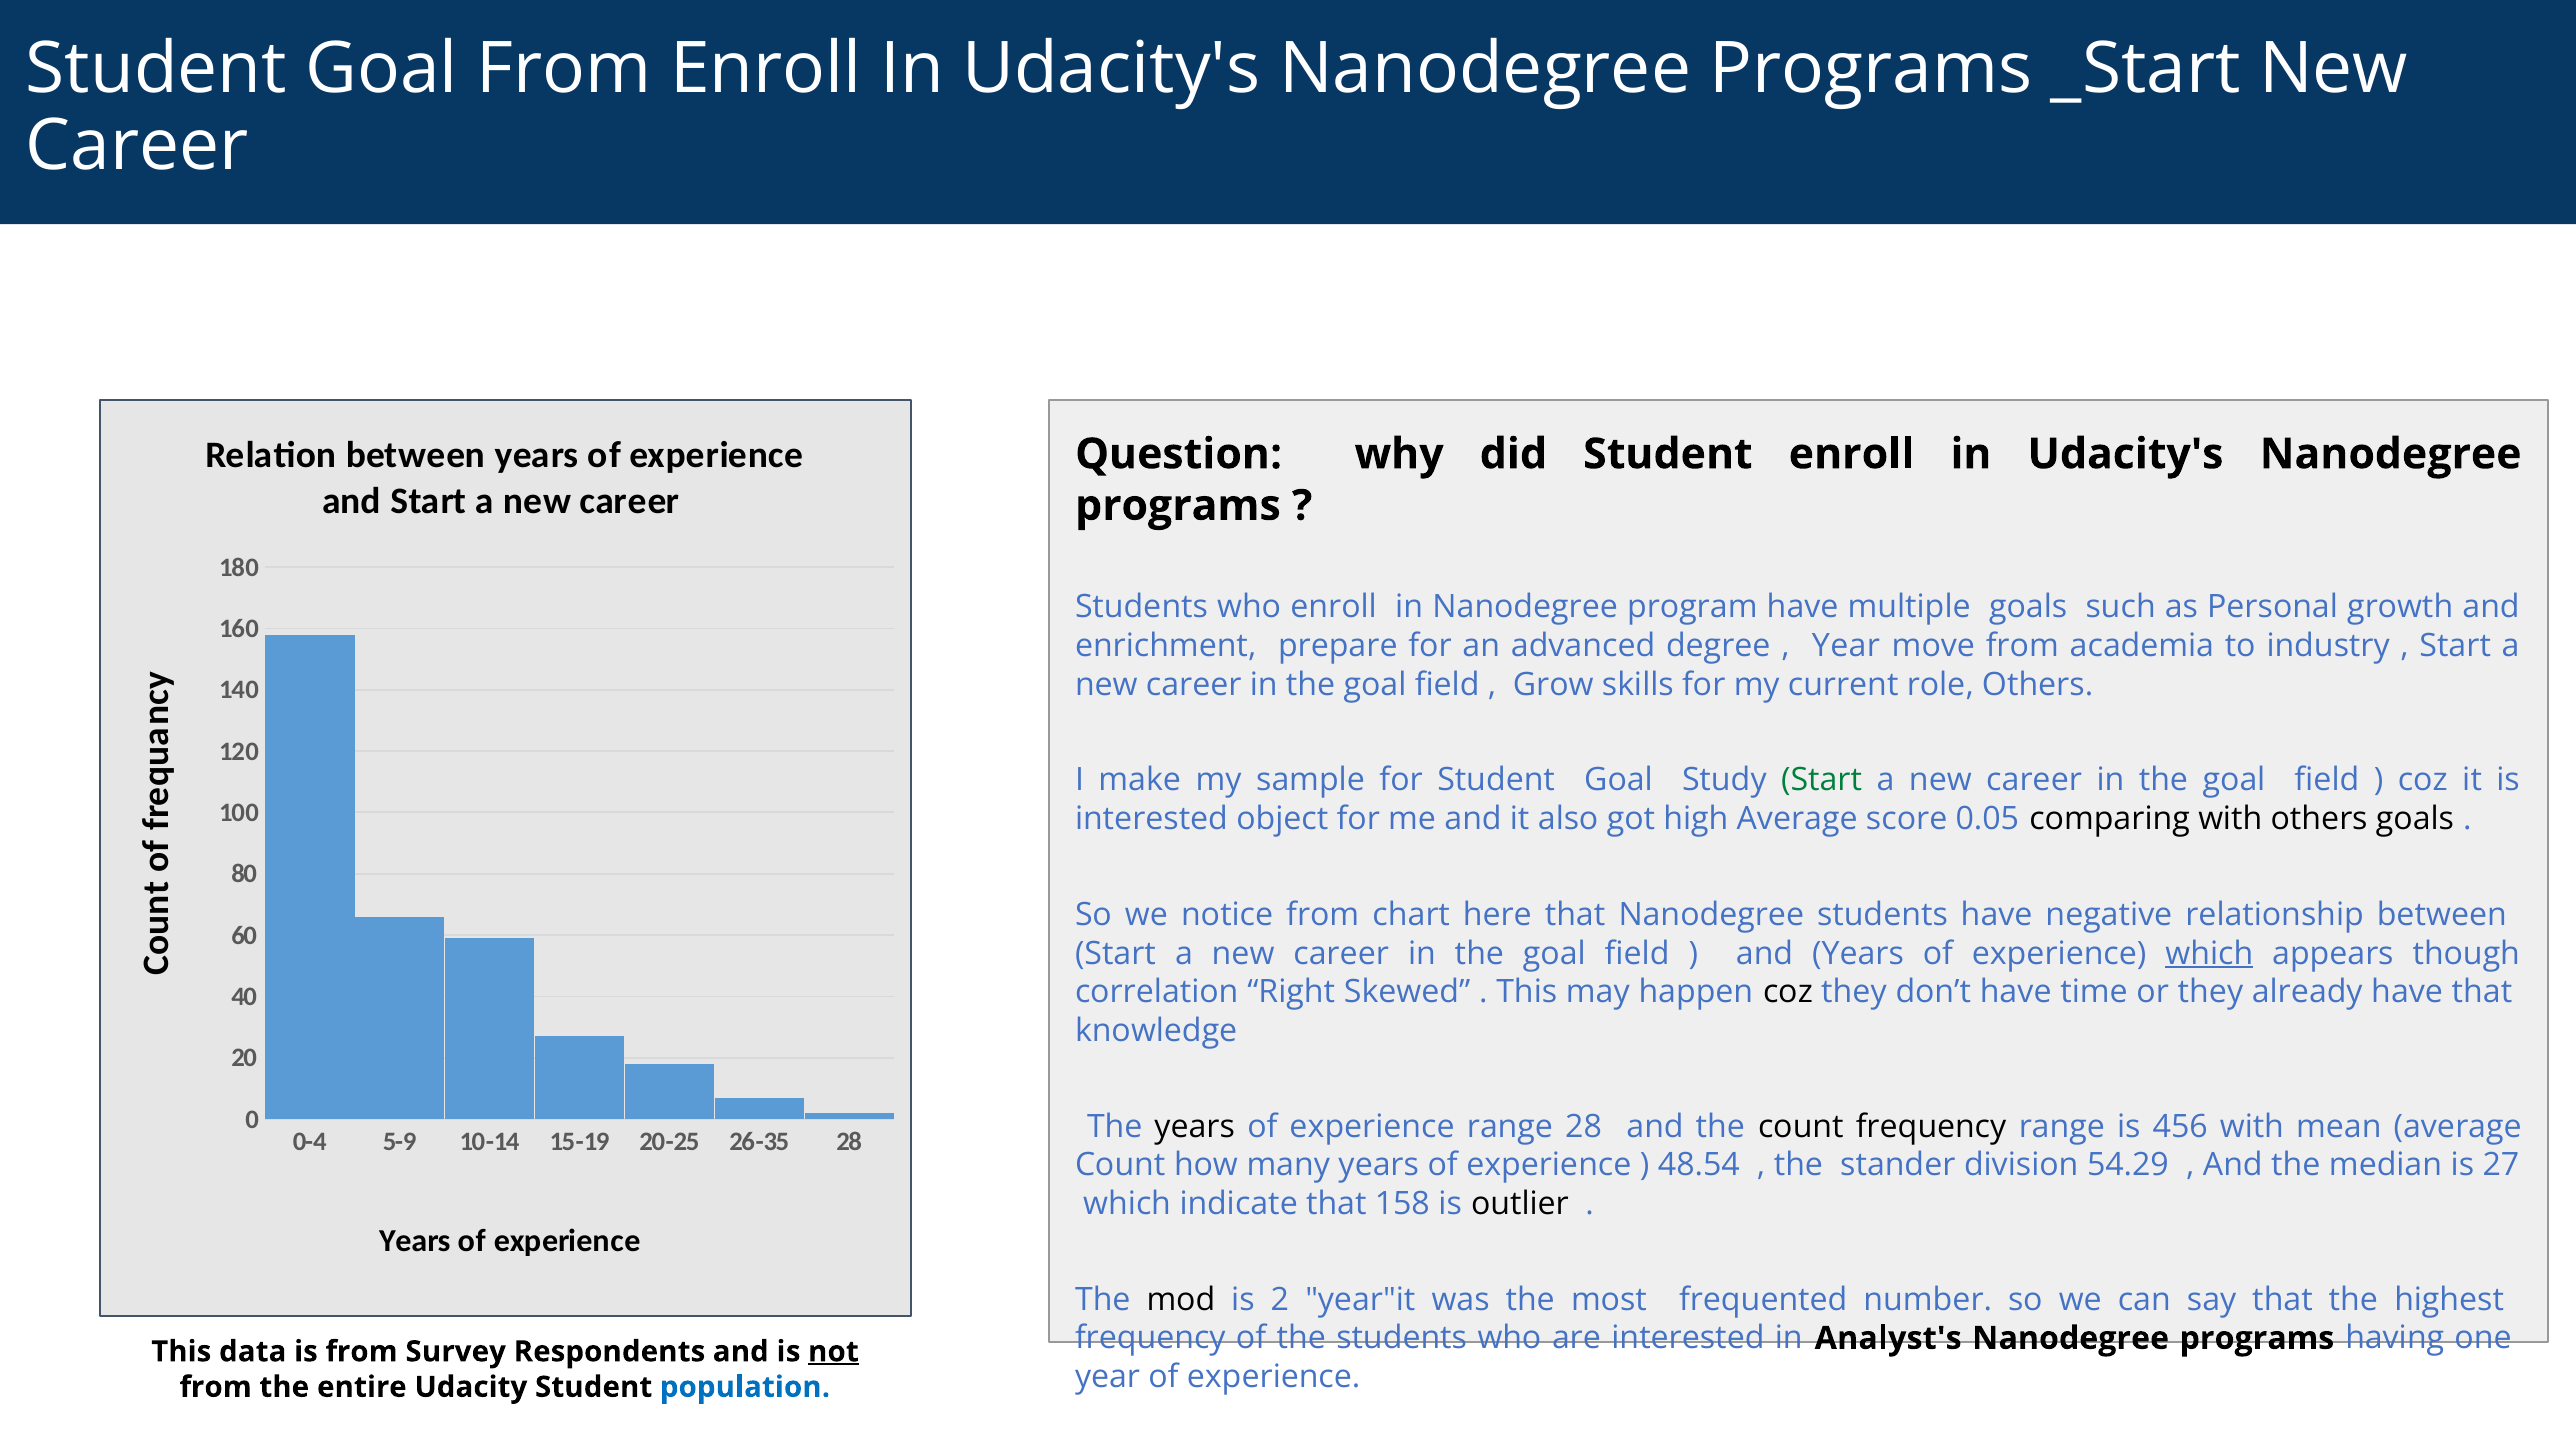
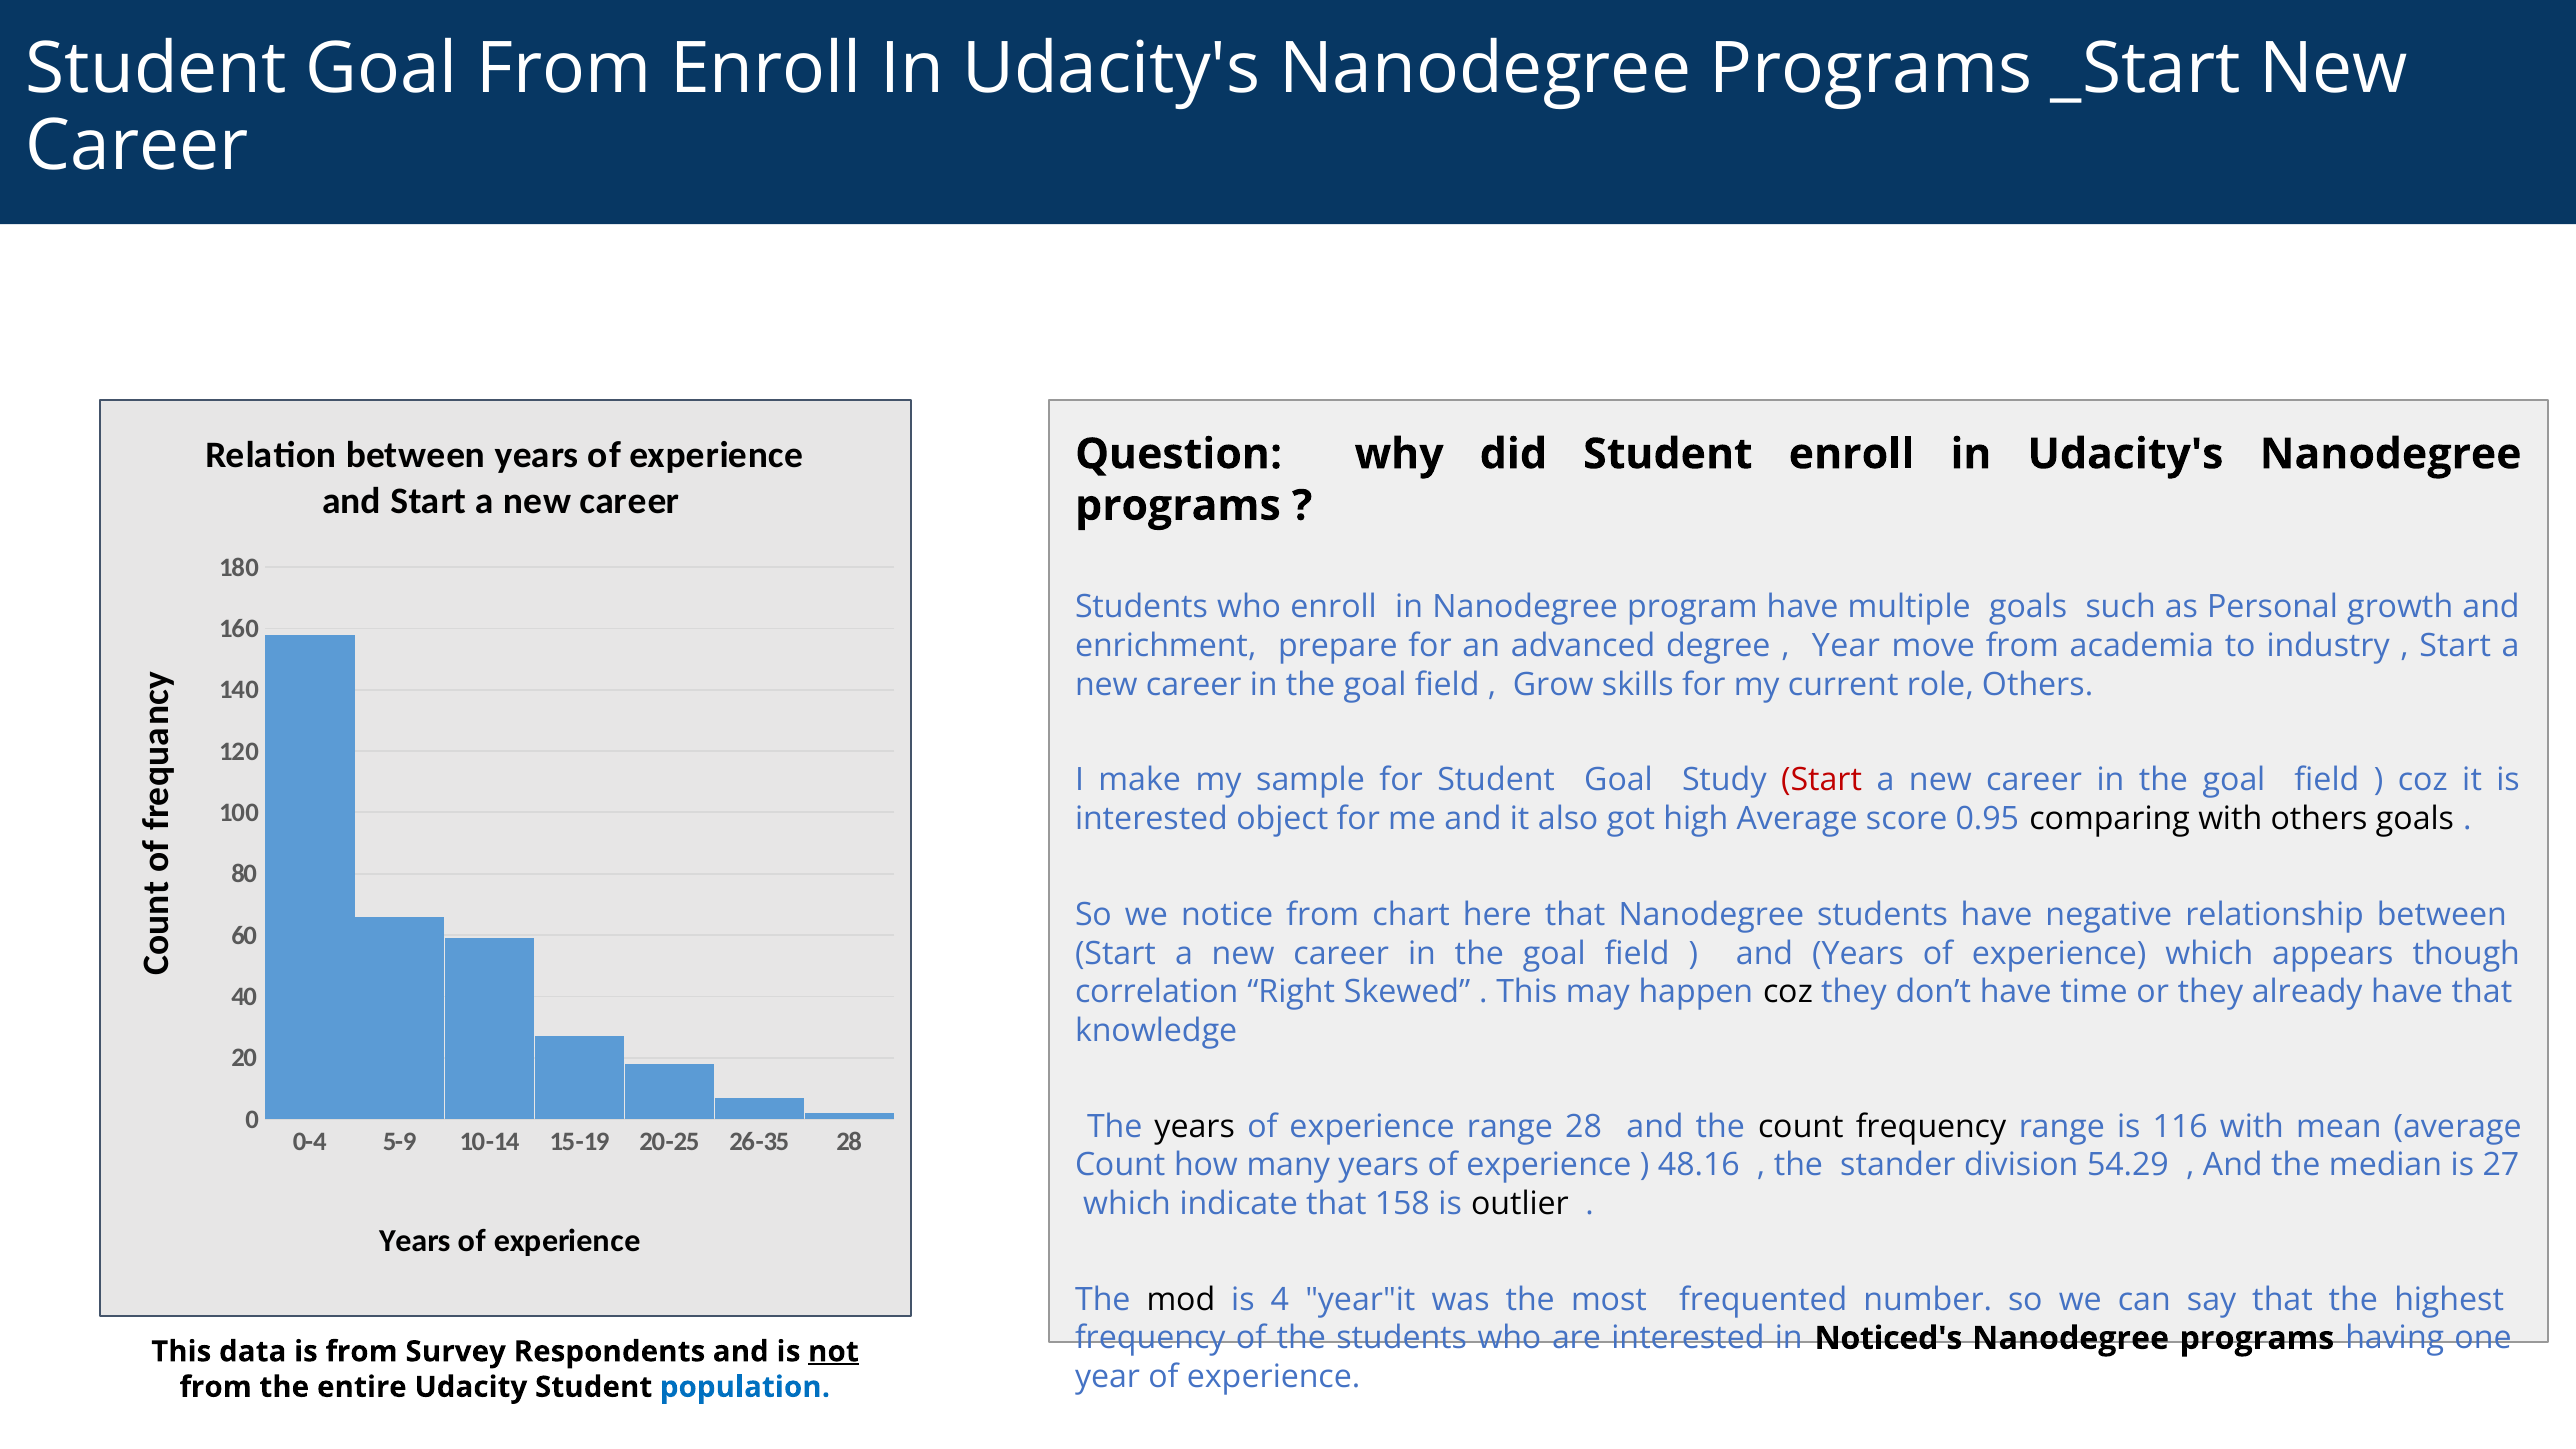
Start at (1822, 780) colour: green -> red
0.05: 0.05 -> 0.95
which at (2209, 953) underline: present -> none
456: 456 -> 116
48.54: 48.54 -> 48.16
2: 2 -> 4
Analyst's: Analyst's -> Noticed's
